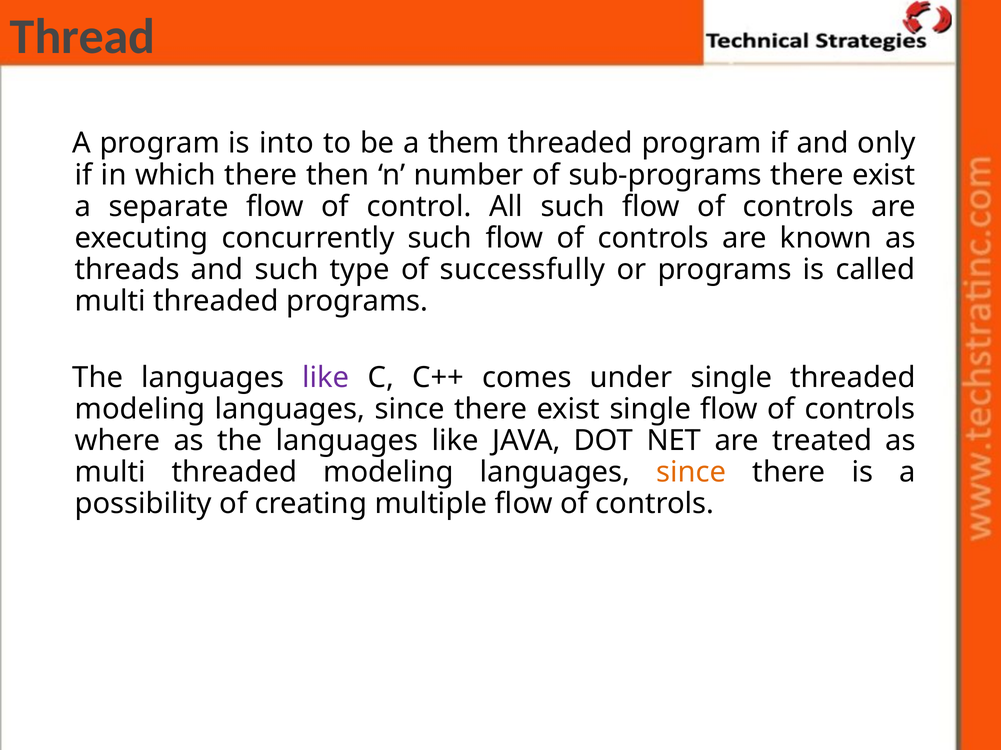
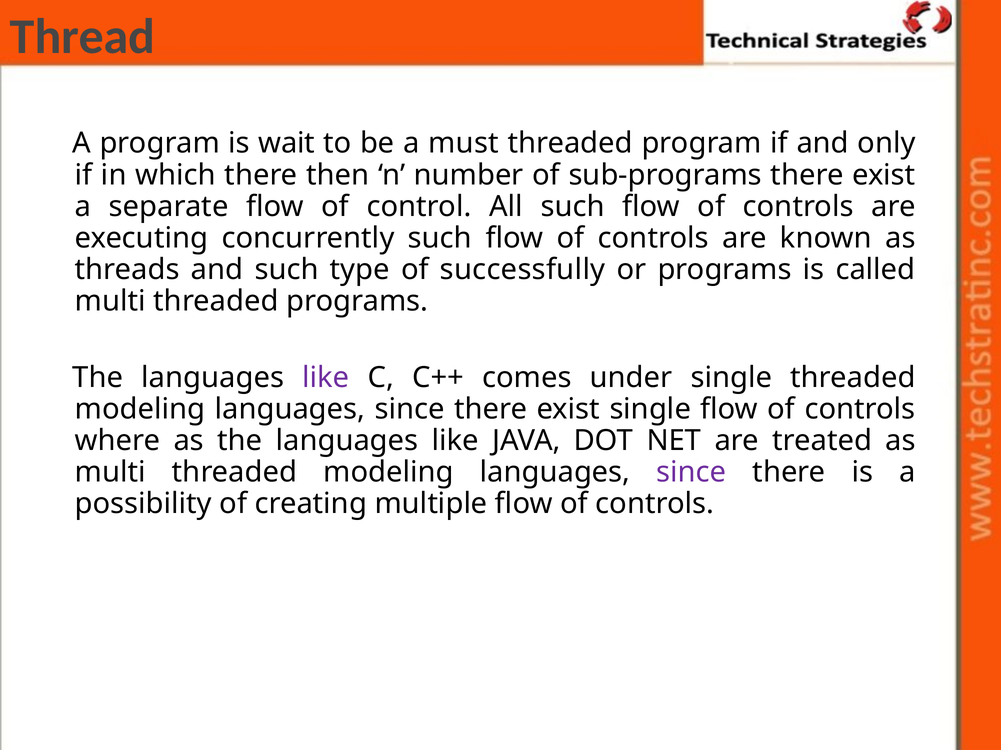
into: into -> wait
them: them -> must
since at (691, 473) colour: orange -> purple
